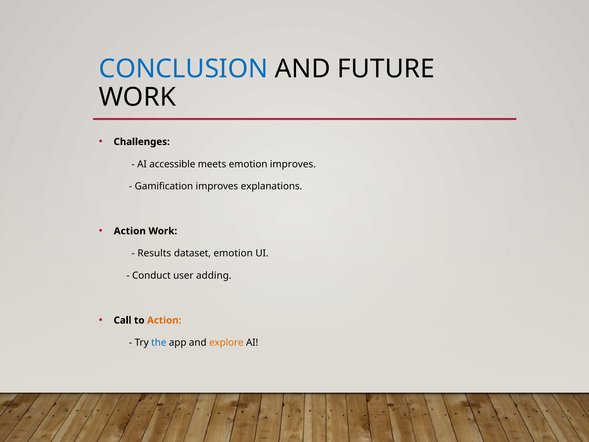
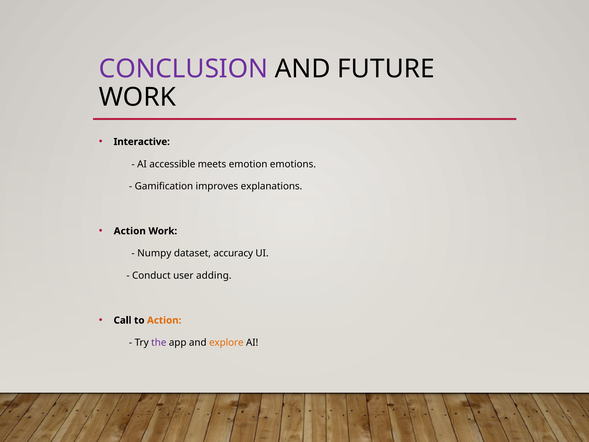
CONCLUSION colour: blue -> purple
Challenges: Challenges -> Interactive
emotion improves: improves -> emotions
Results: Results -> Numpy
dataset emotion: emotion -> accuracy
the colour: blue -> purple
